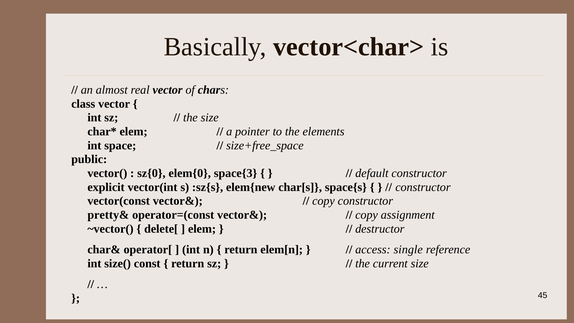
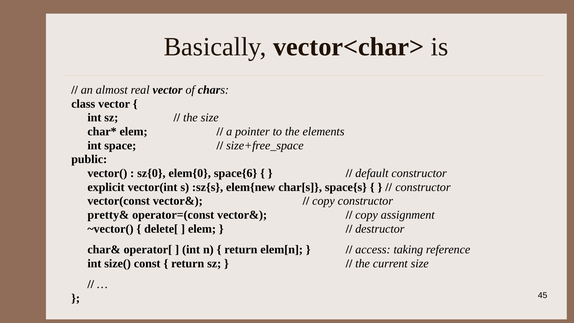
space{3: space{3 -> space{6
single: single -> taking
